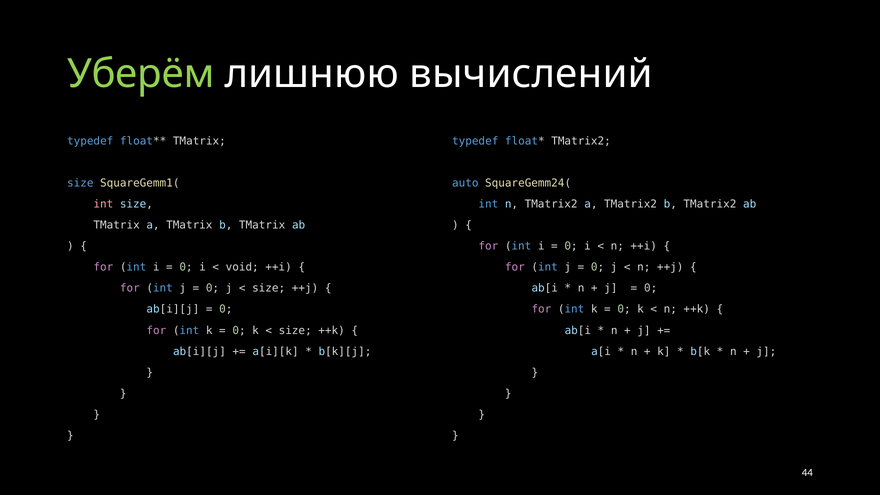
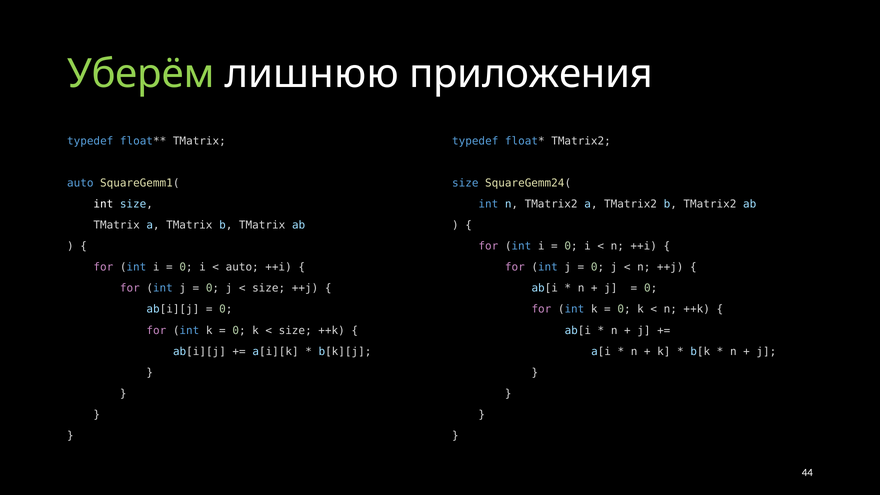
вычислений: вычислений -> приложения
size at (80, 183): size -> auto
auto at (465, 183): auto -> size
int at (103, 204) colour: pink -> white
void at (242, 267): void -> auto
